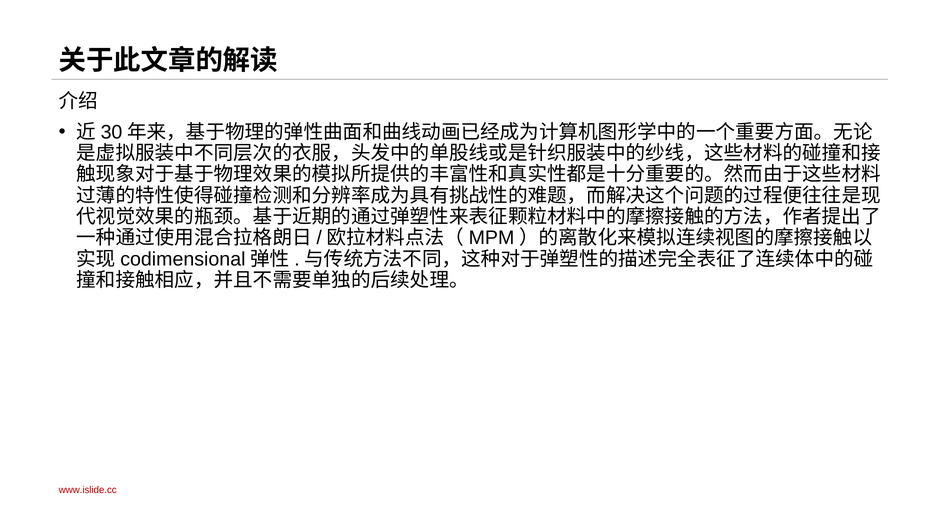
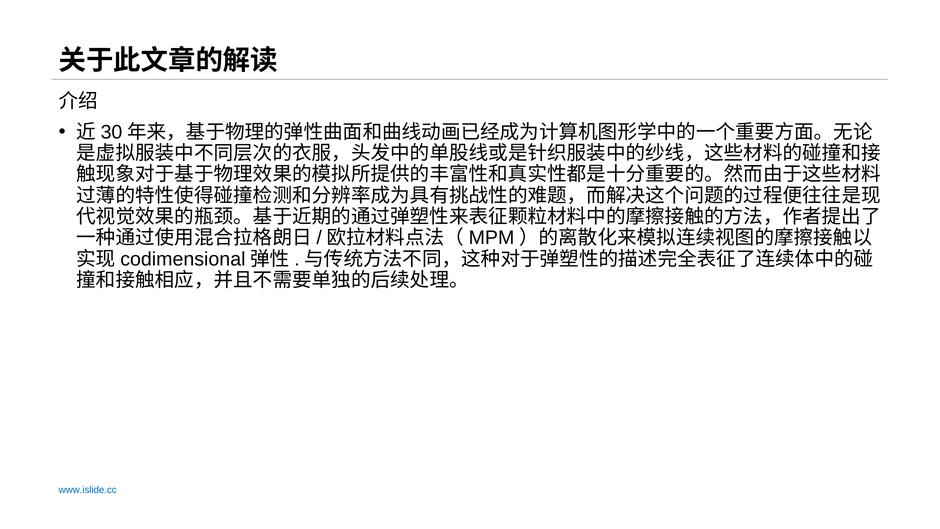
www.islide.cc colour: red -> blue
